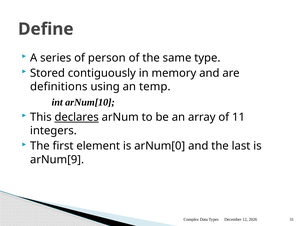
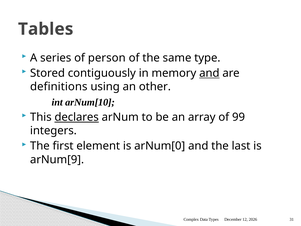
Define: Define -> Tables
and at (209, 73) underline: none -> present
temp: temp -> other
11: 11 -> 99
